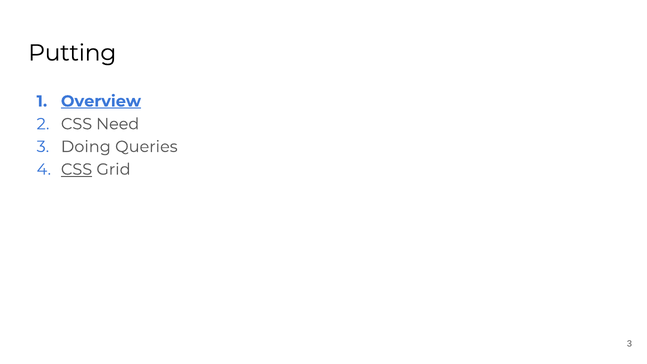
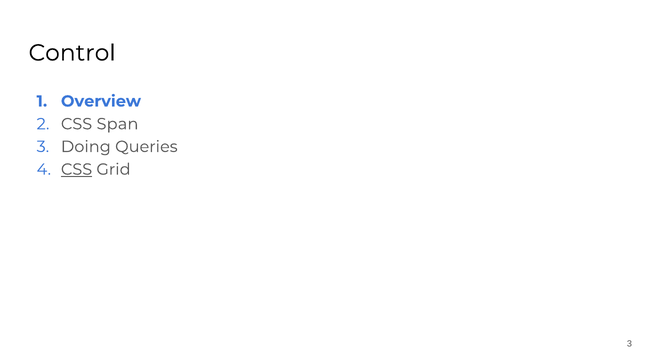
Putting: Putting -> Control
Overview underline: present -> none
Need: Need -> Span
